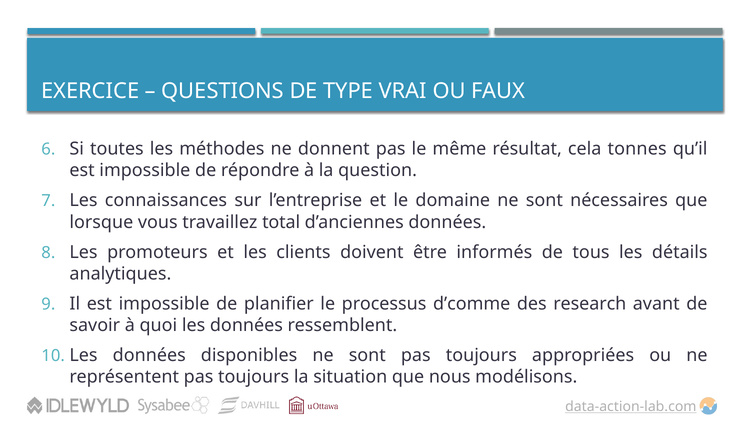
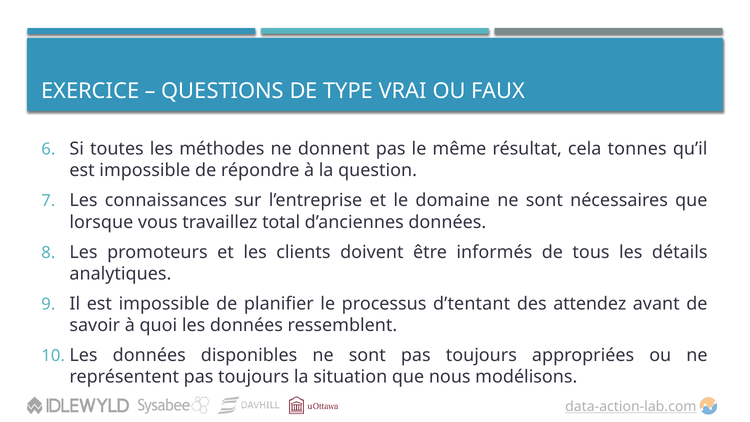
d’comme: d’comme -> d’tentant
research: research -> attendez
